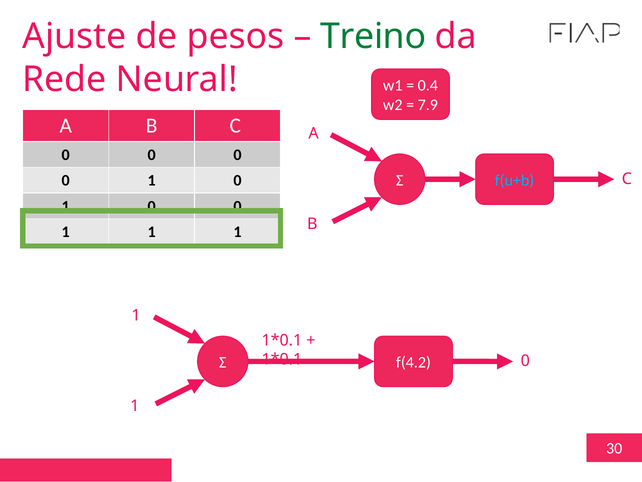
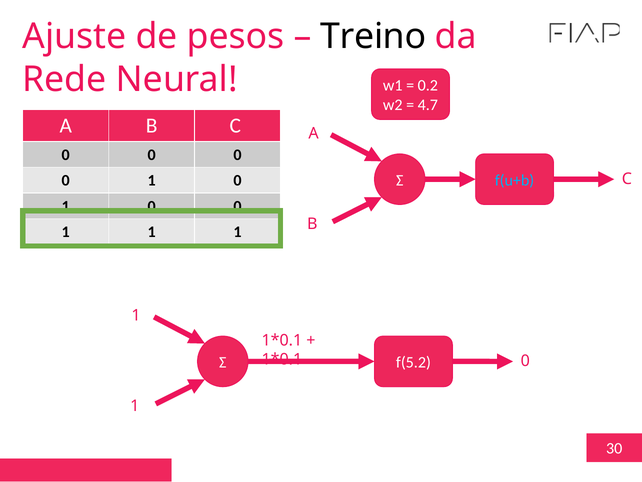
Treino colour: green -> black
0.4: 0.4 -> 0.2
7.9: 7.9 -> 4.7
f(4.2: f(4.2 -> f(5.2
